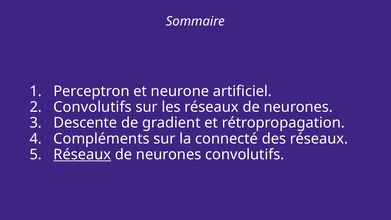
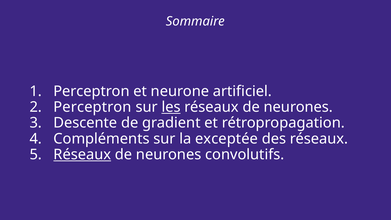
Convolutifs at (93, 107): Convolutifs -> Perceptron
les underline: none -> present
connecté: connecté -> exceptée
